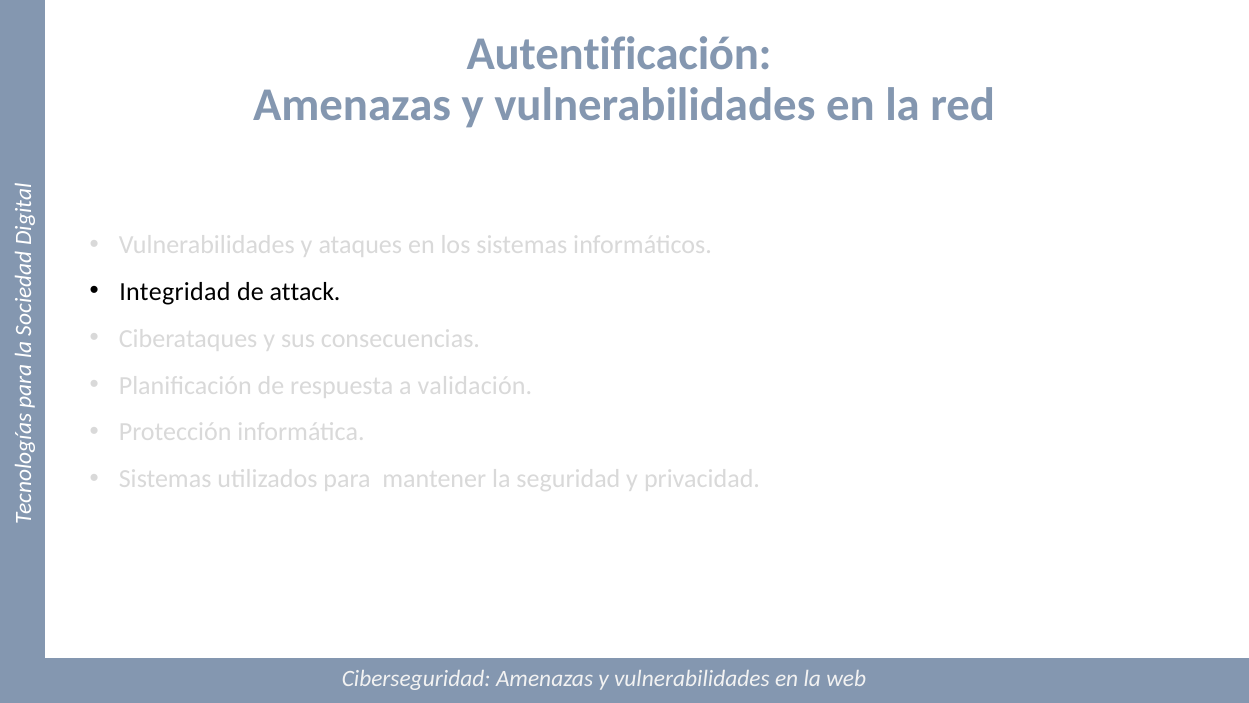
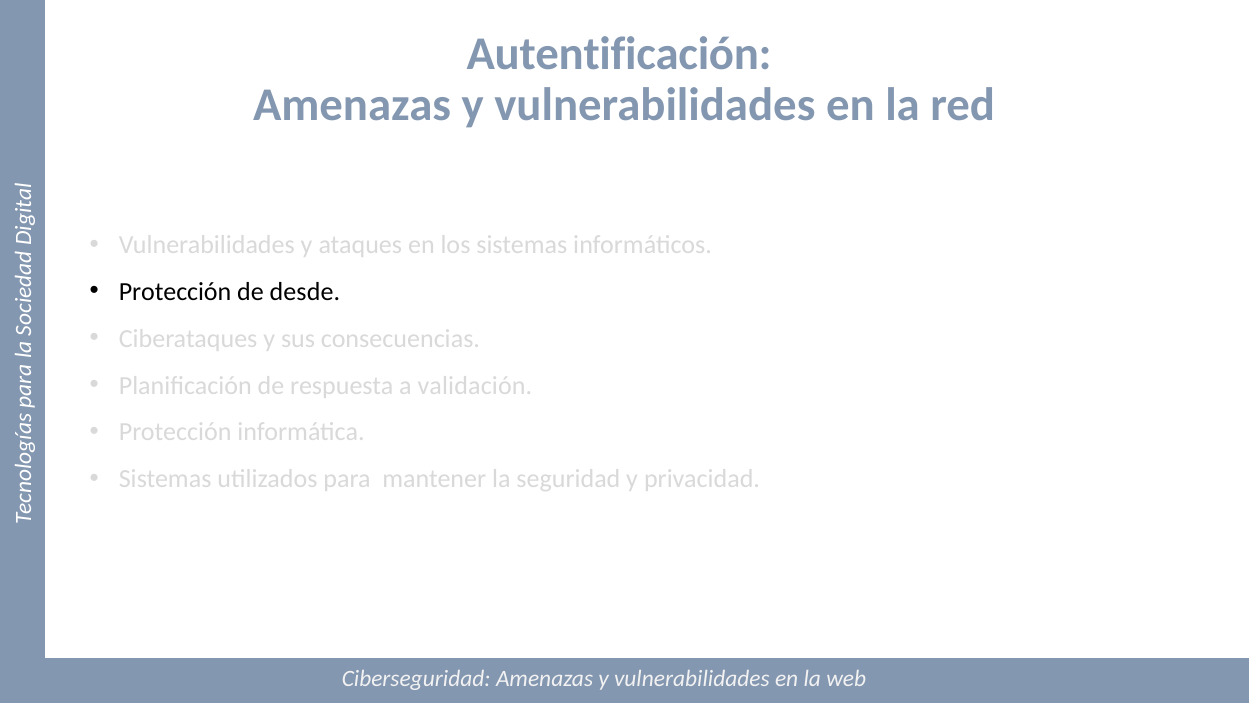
Integridad at (175, 292): Integridad -> Protección
attack: attack -> desde
